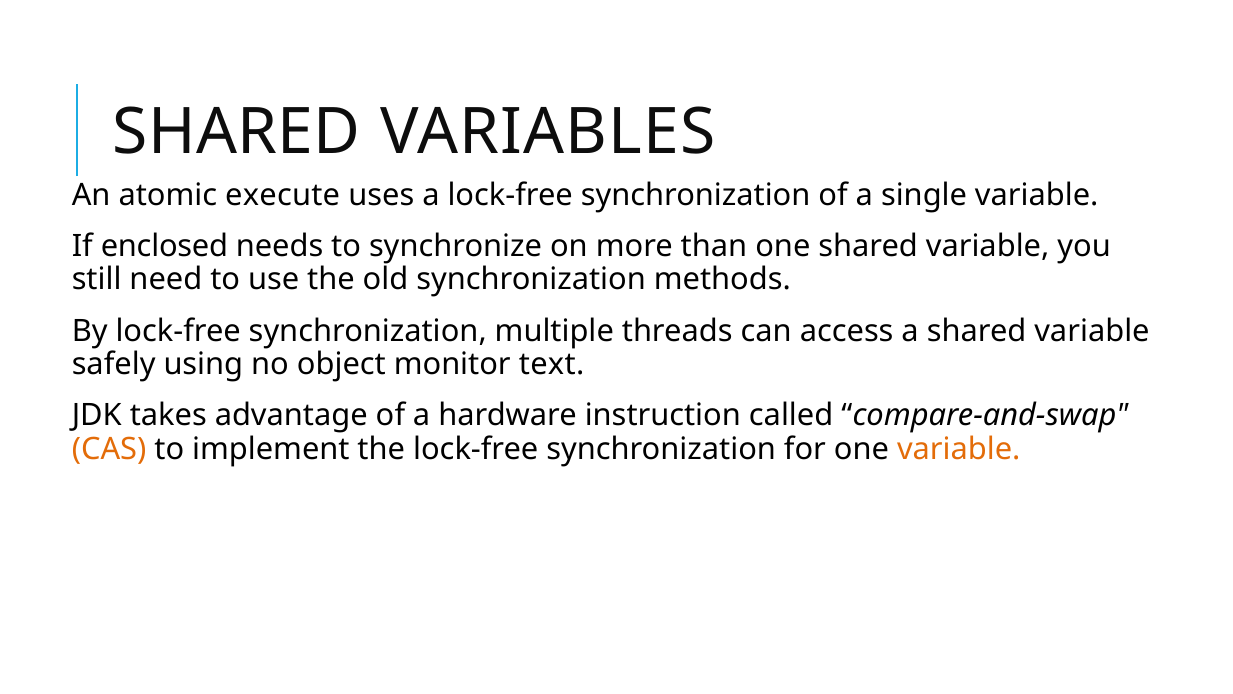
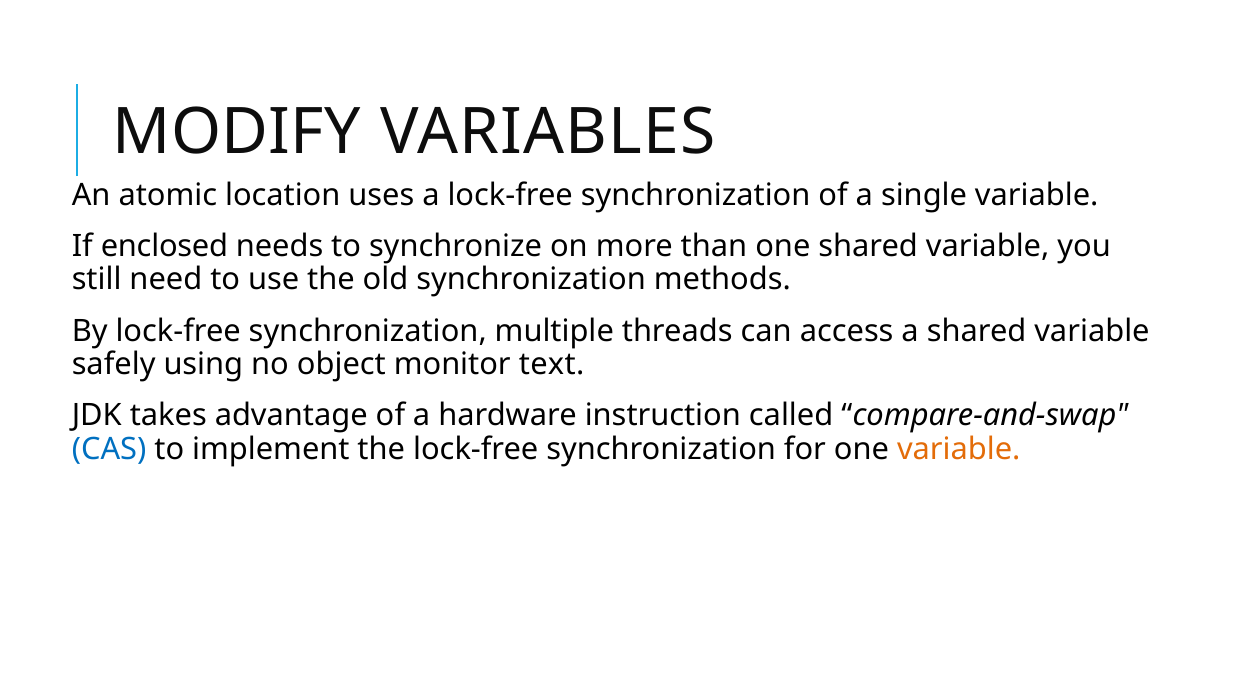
SHARED at (237, 132): SHARED -> MODIFY
execute: execute -> location
CAS colour: orange -> blue
